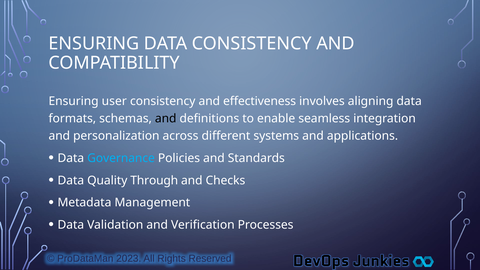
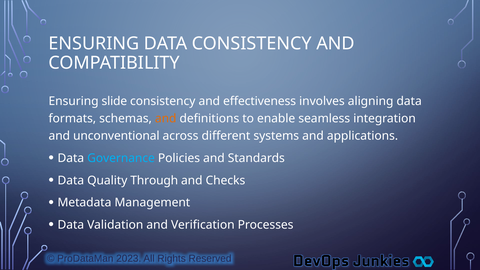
user: user -> slide
and at (166, 119) colour: black -> orange
personalization: personalization -> unconventional
